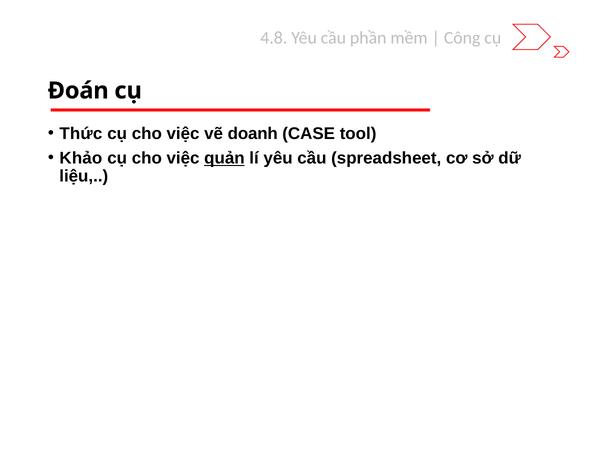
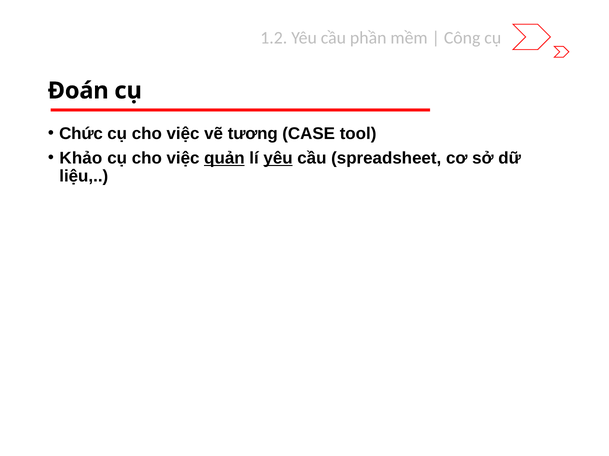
4.8: 4.8 -> 1.2
Thức: Thức -> Chức
doanh: doanh -> tương
yêu at (278, 158) underline: none -> present
